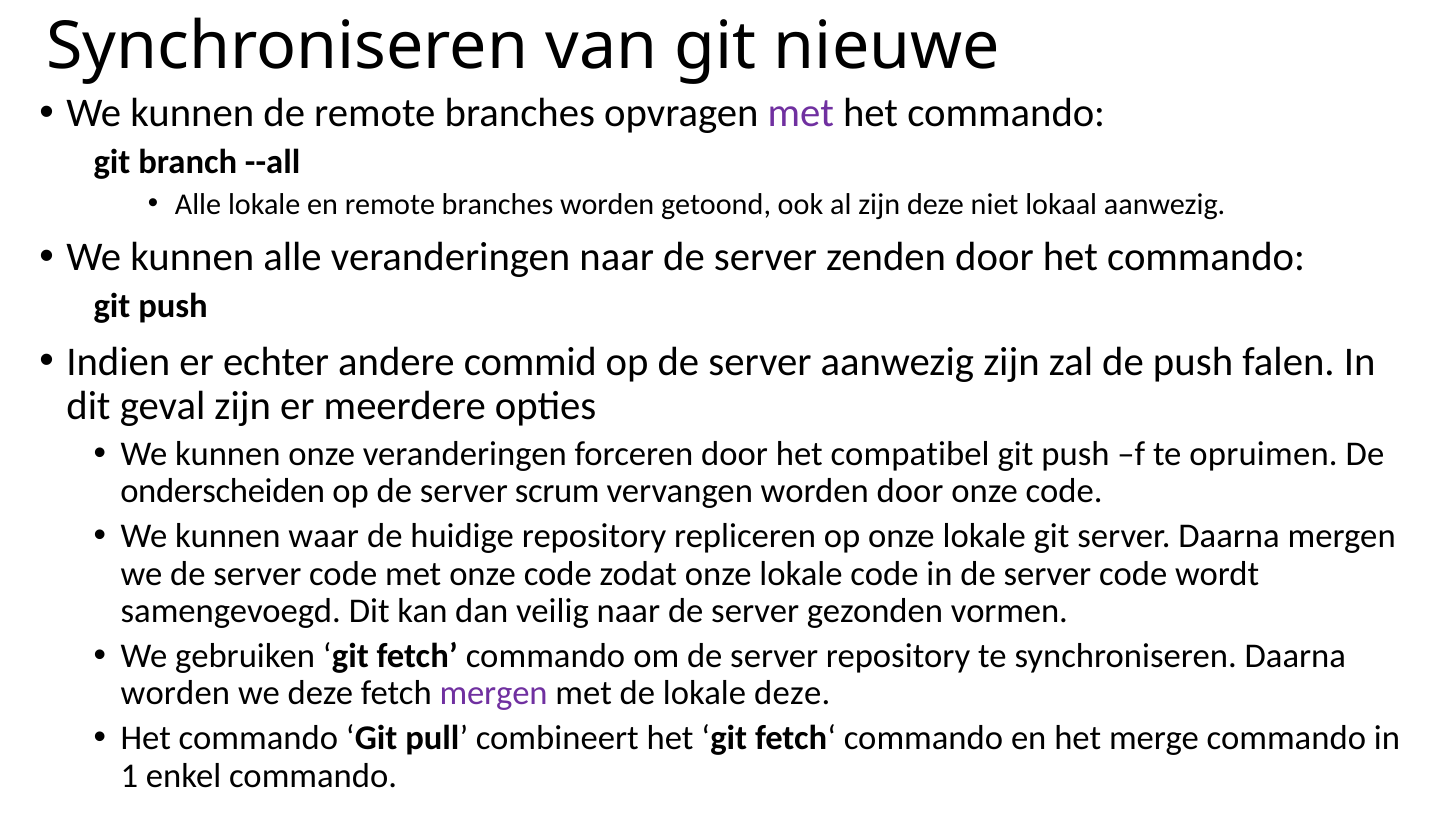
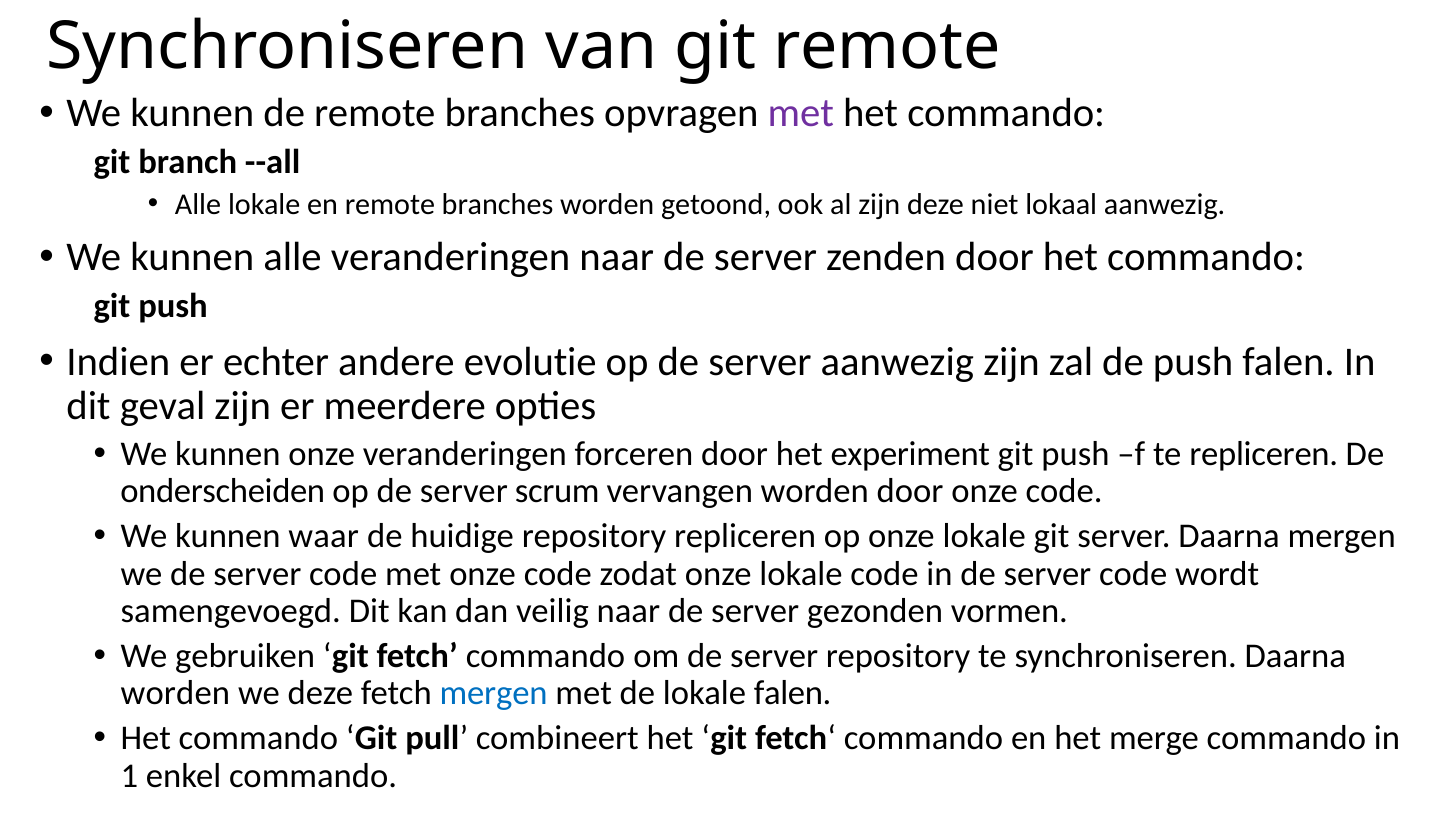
git nieuwe: nieuwe -> remote
commid: commid -> evolutie
compatibel: compatibel -> experiment
te opruimen: opruimen -> repliceren
mergen at (494, 693) colour: purple -> blue
lokale deze: deze -> falen
